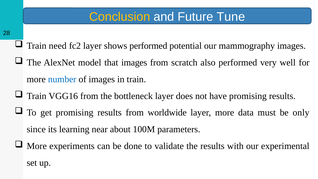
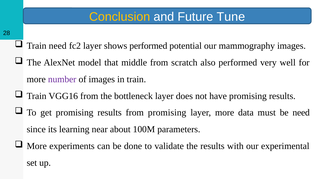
that images: images -> middle
number colour: blue -> purple
from worldwide: worldwide -> promising
be only: only -> need
